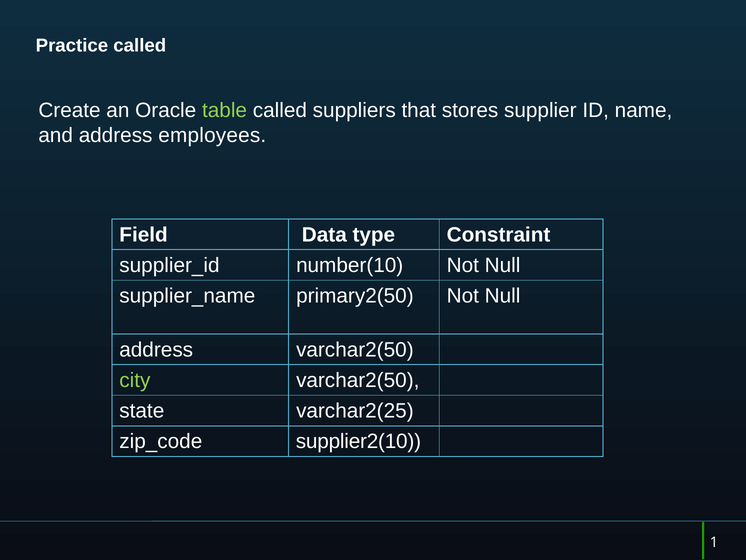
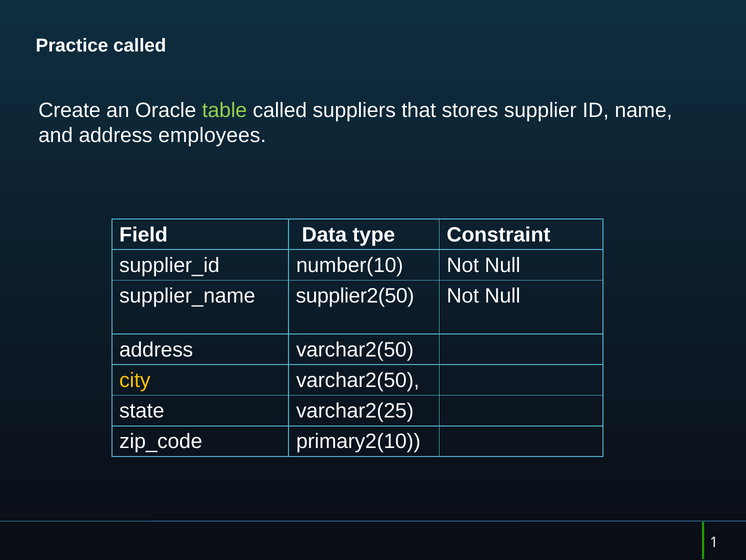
primary2(50: primary2(50 -> supplier2(50
city colour: light green -> yellow
supplier2(10: supplier2(10 -> primary2(10
